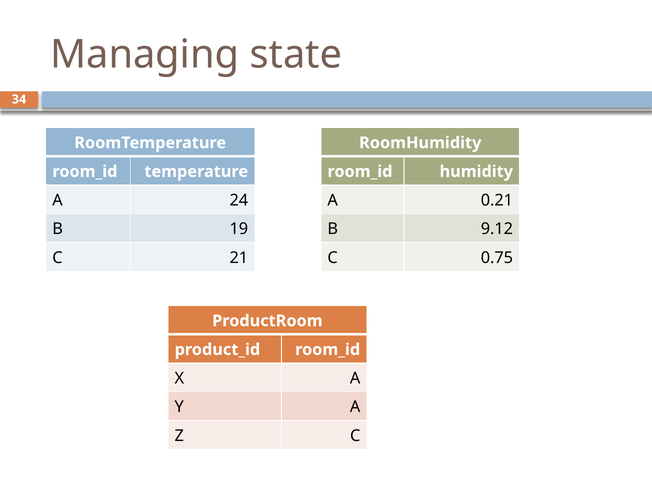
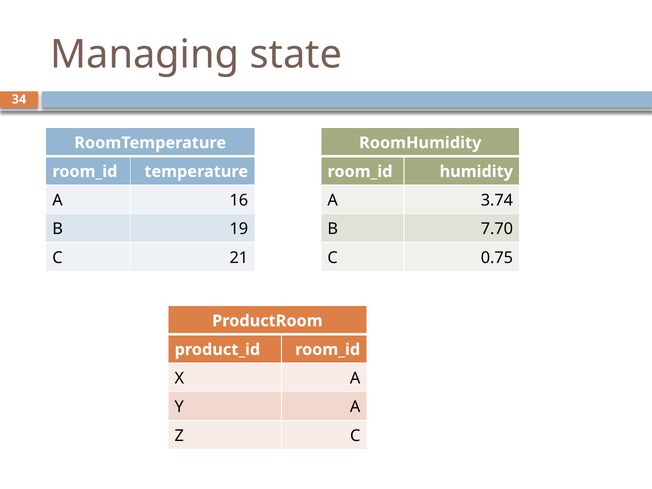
24: 24 -> 16
0.21: 0.21 -> 3.74
9.12: 9.12 -> 7.70
